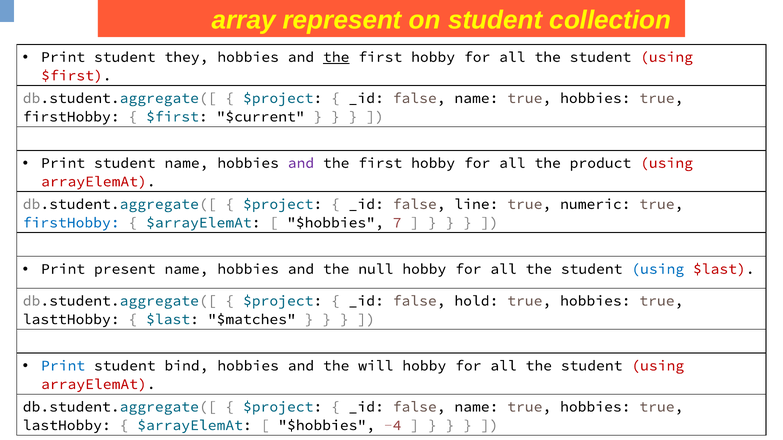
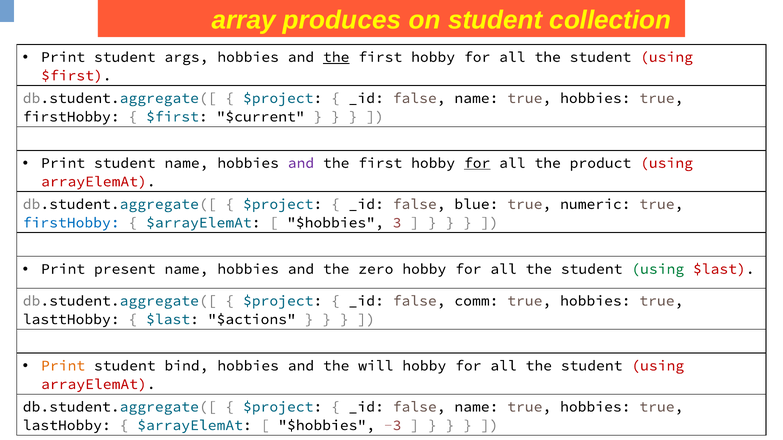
represent: represent -> produces
they: they -> args
for at (477, 163) underline: none -> present
line: line -> blue
7: 7 -> 3
null: null -> zero
using at (658, 269) colour: blue -> green
hold: hold -> comm
$matches: $matches -> $actions
Print at (63, 366) colour: blue -> orange
-4: -4 -> -3
